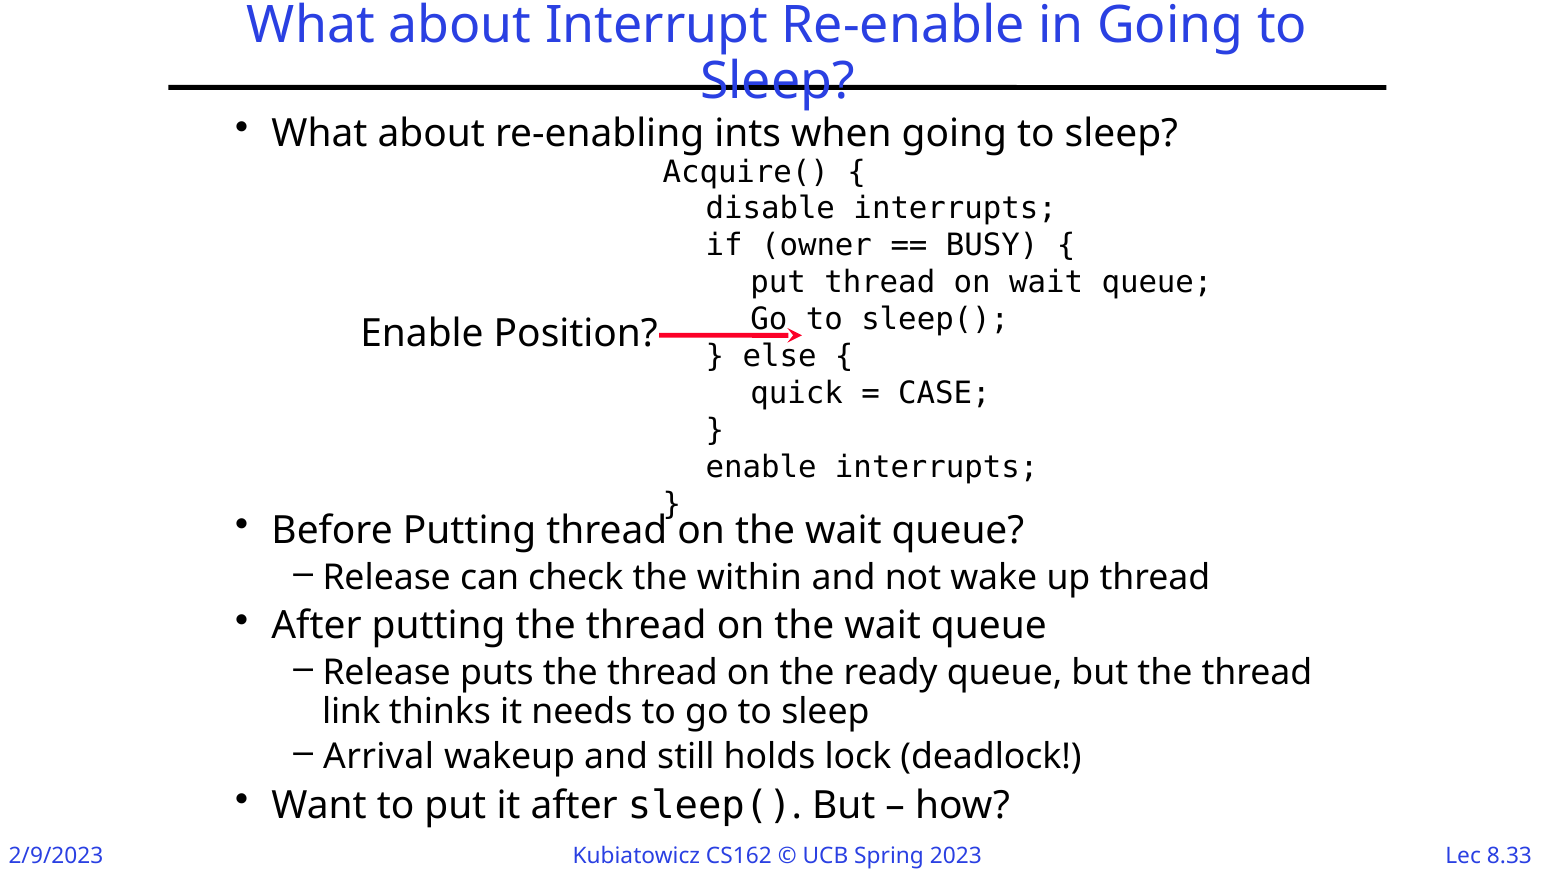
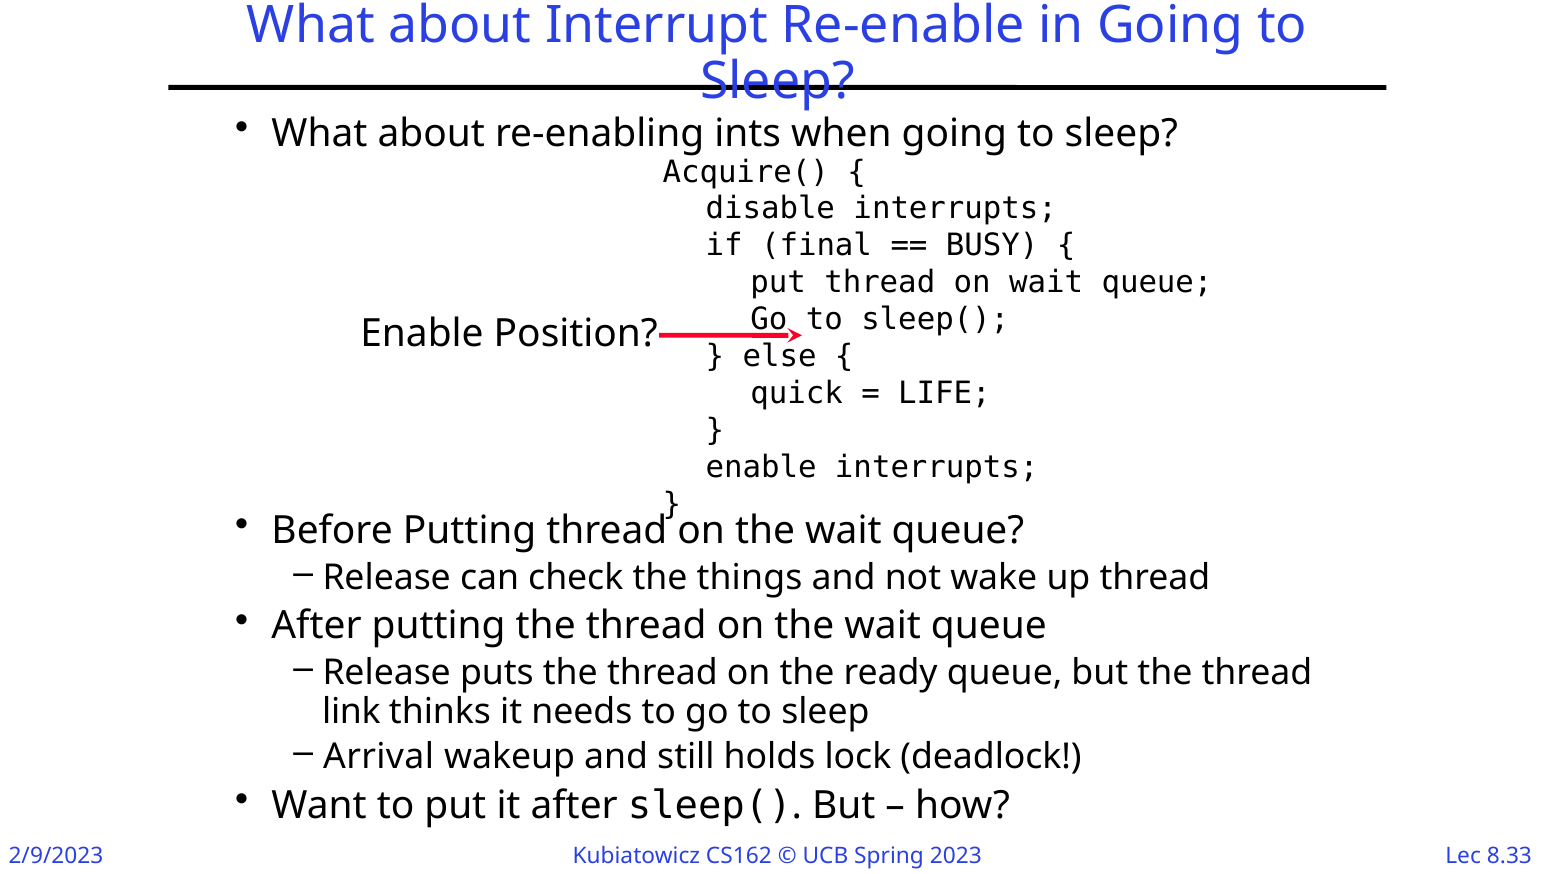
owner: owner -> final
CASE: CASE -> LIFE
within: within -> things
